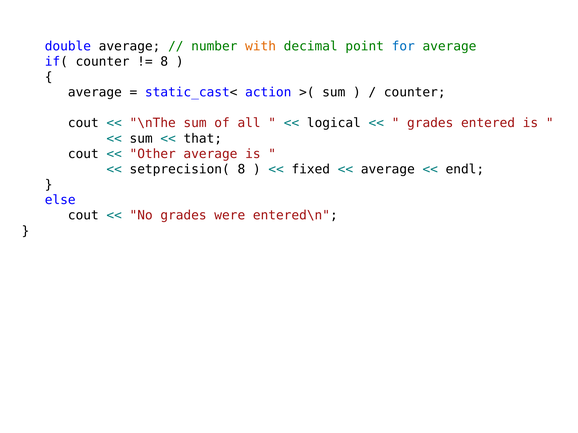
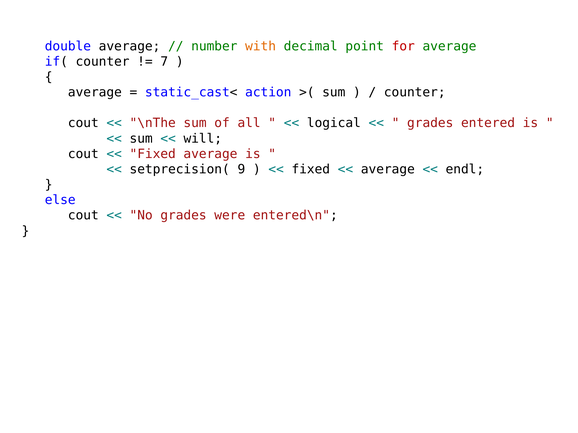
for colour: blue -> red
8 at (164, 62): 8 -> 7
that: that -> will
Other at (153, 154): Other -> Fixed
setprecision( 8: 8 -> 9
